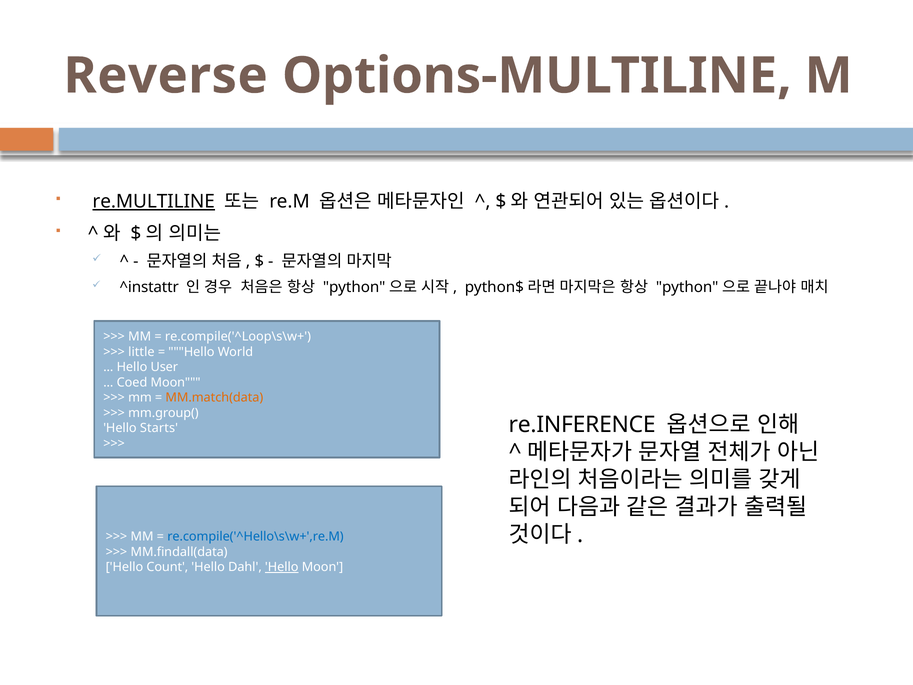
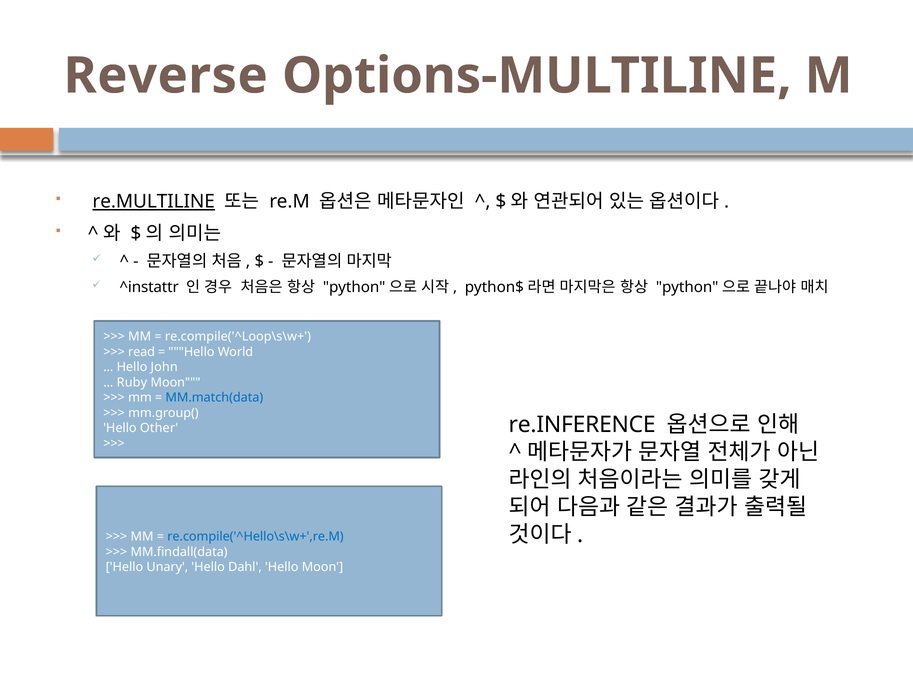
little: little -> read
User: User -> John
Coed: Coed -> Ruby
MM.match(data colour: orange -> blue
Starts: Starts -> Other
Count: Count -> Unary
Hello at (282, 567) underline: present -> none
